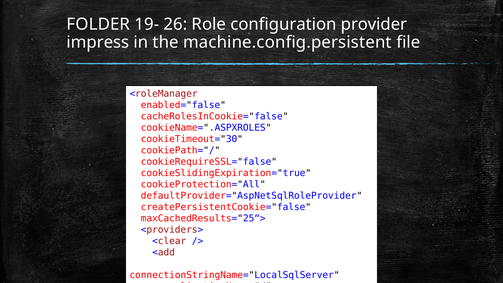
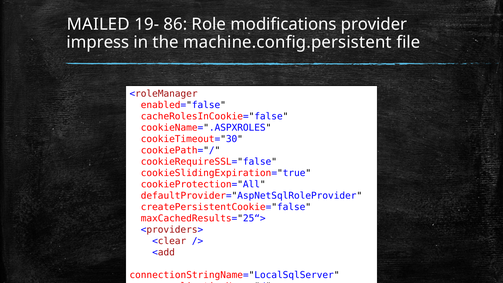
FOLDER: FOLDER -> MAILED
26: 26 -> 86
conﬁguration: conﬁguration -> modiﬁcations
